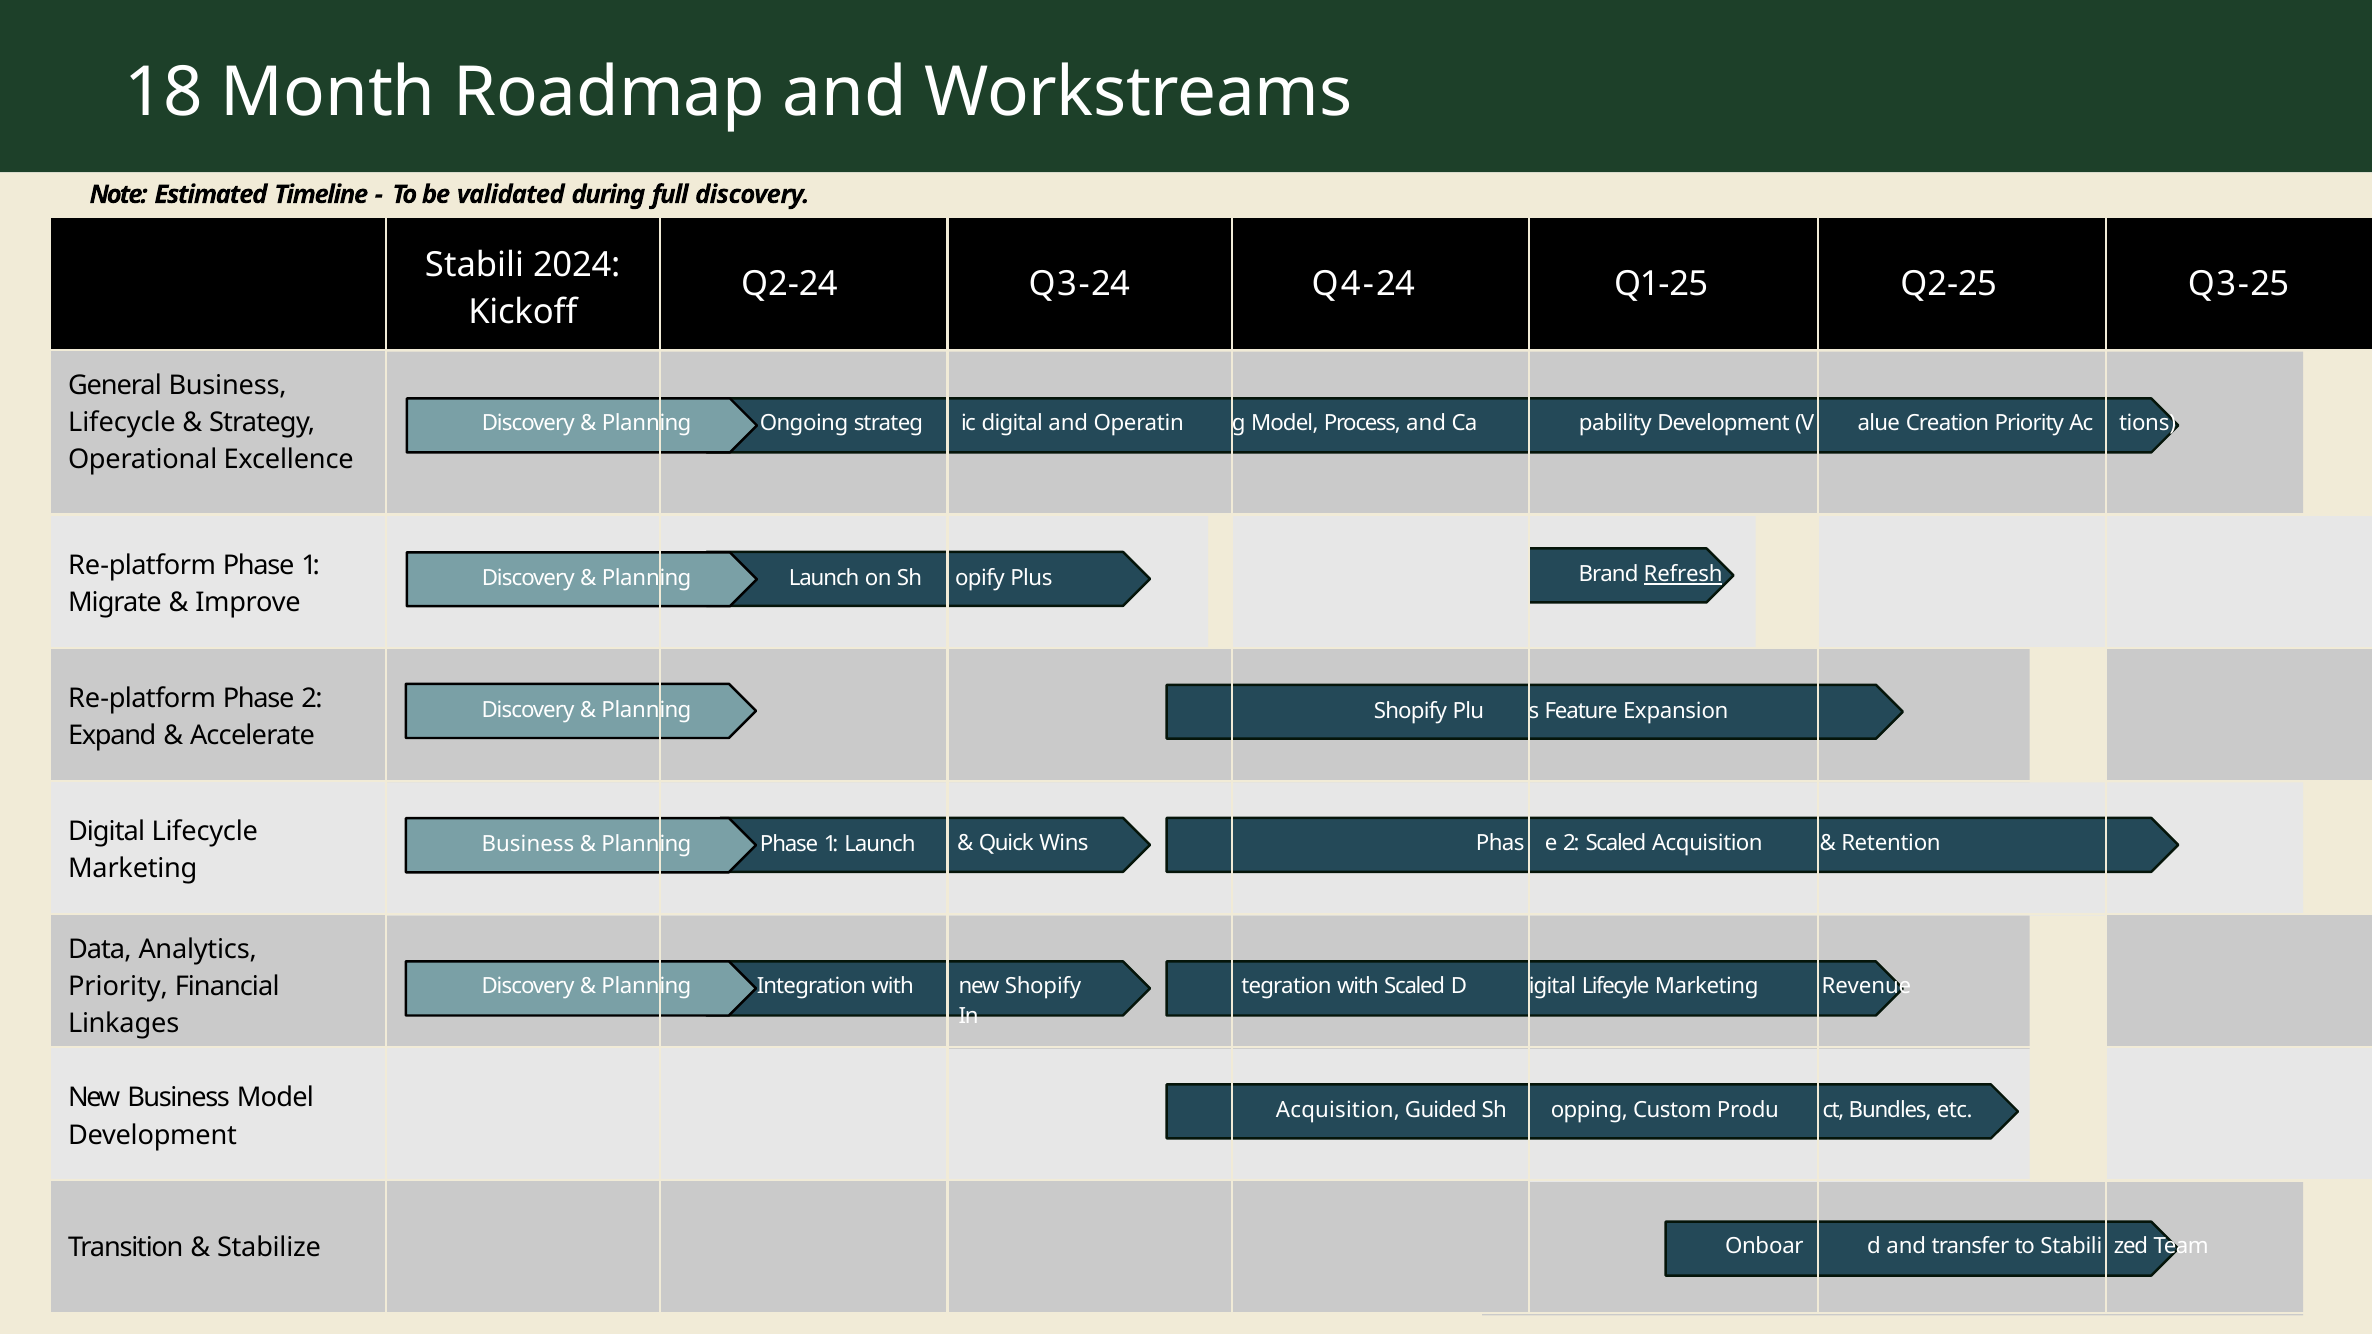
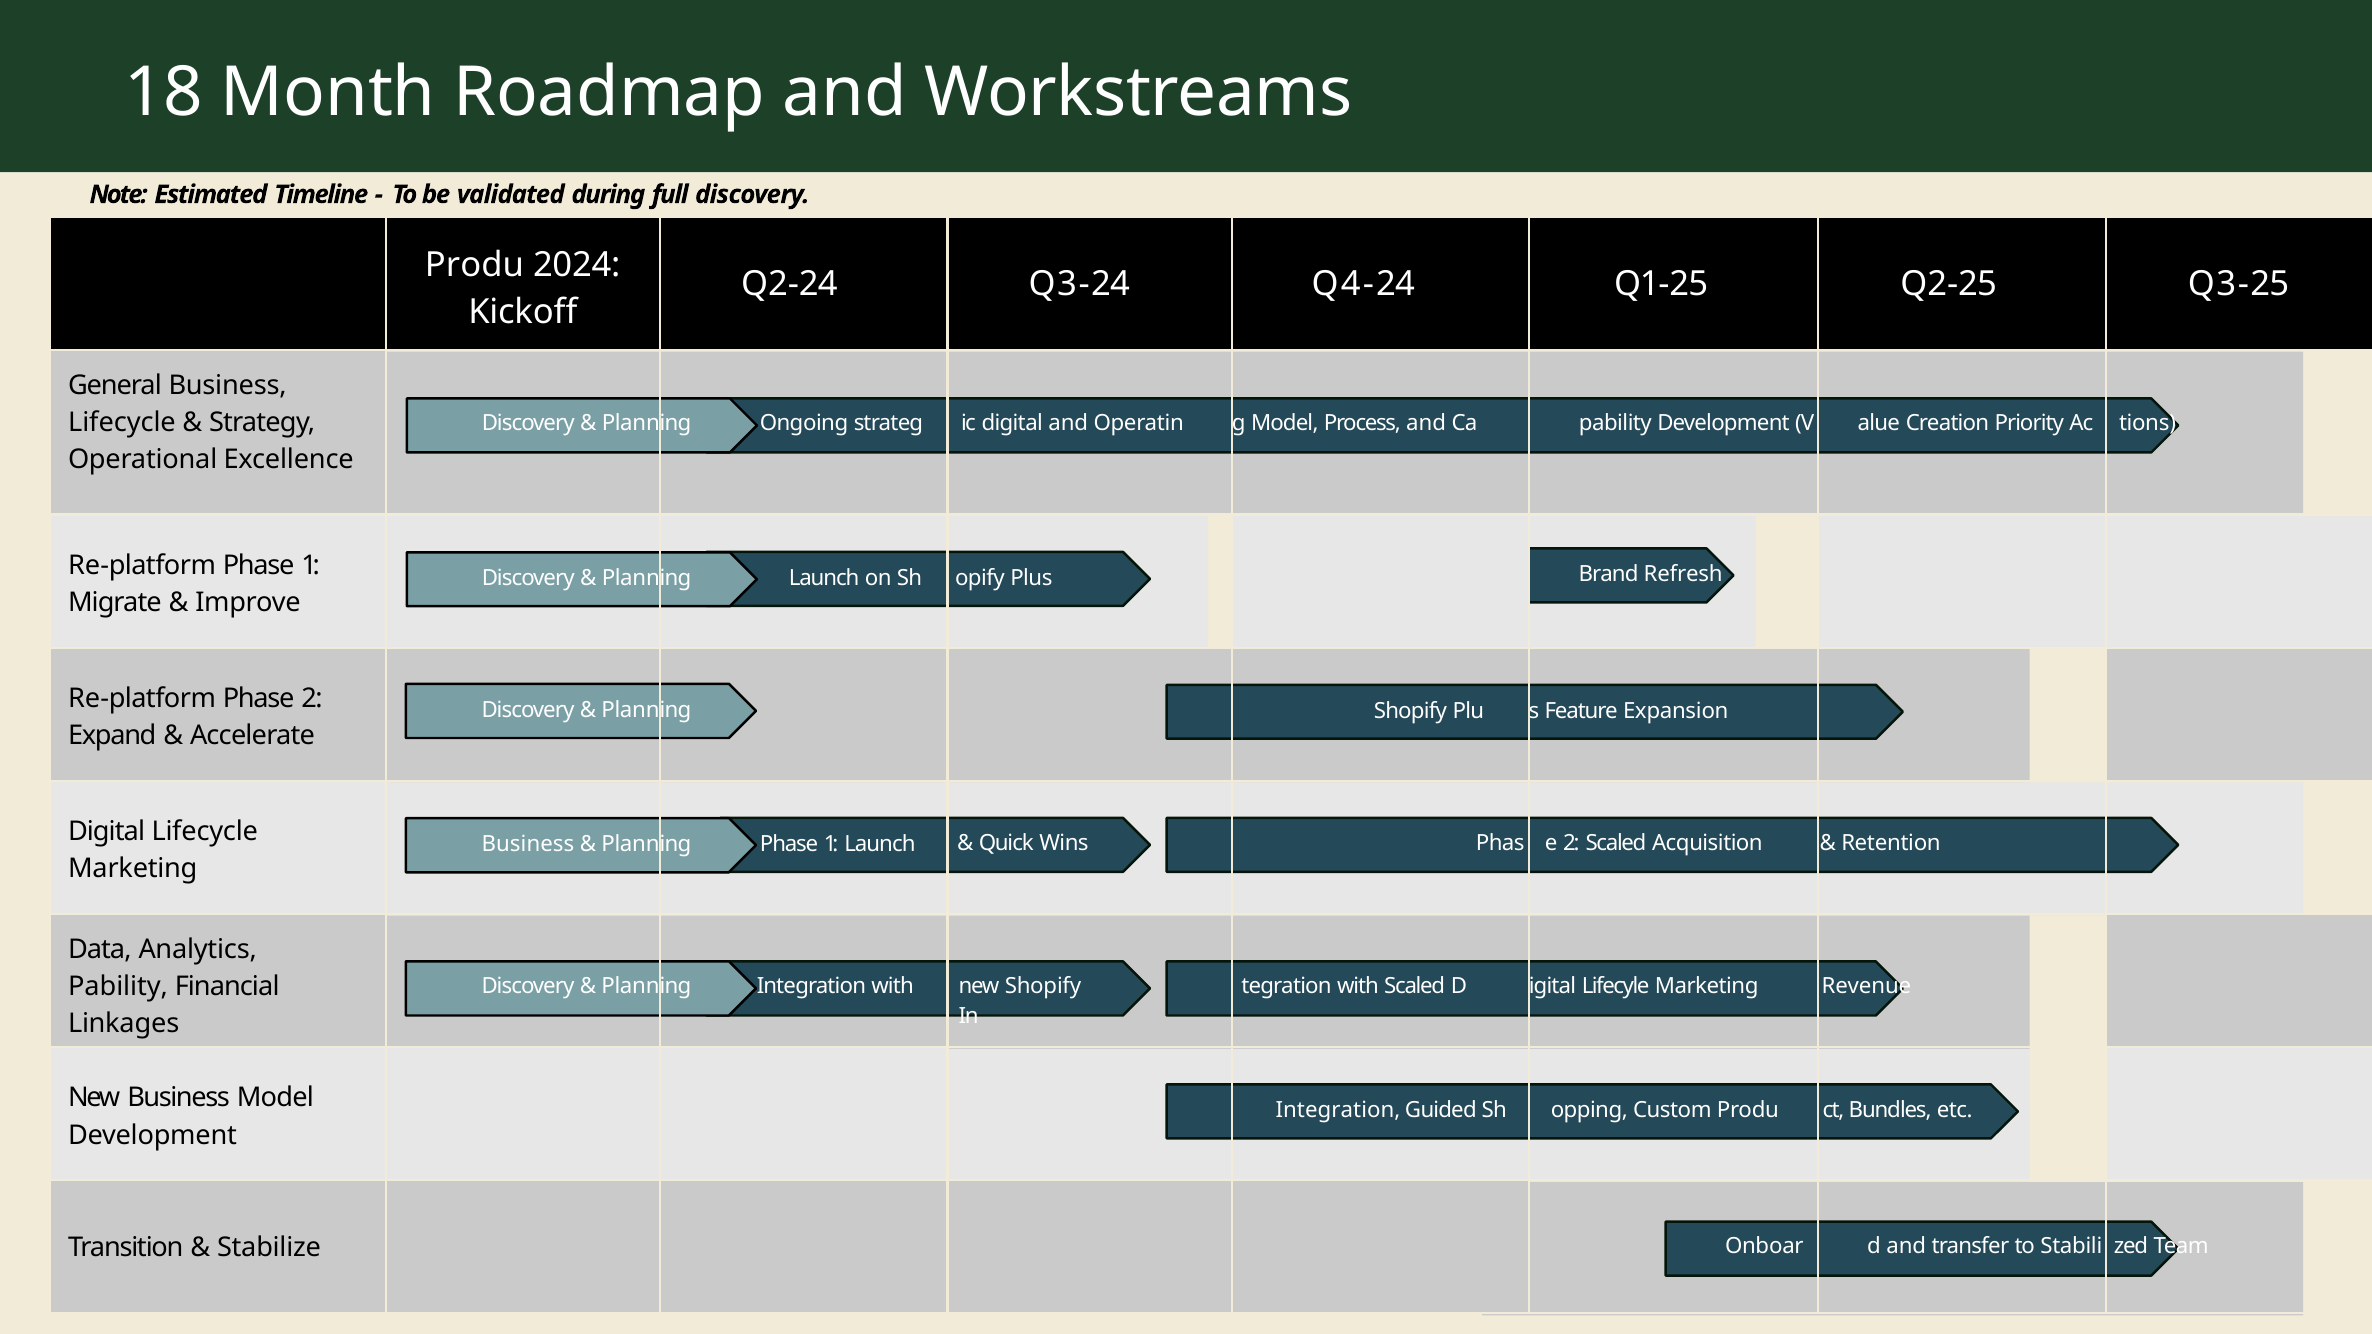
Stabili at (475, 265): Stabili -> Produ
Refresh underline: present -> none
Priority at (118, 987): Priority -> Pability
Acquisition at (1338, 1110): Acquisition -> Integration
